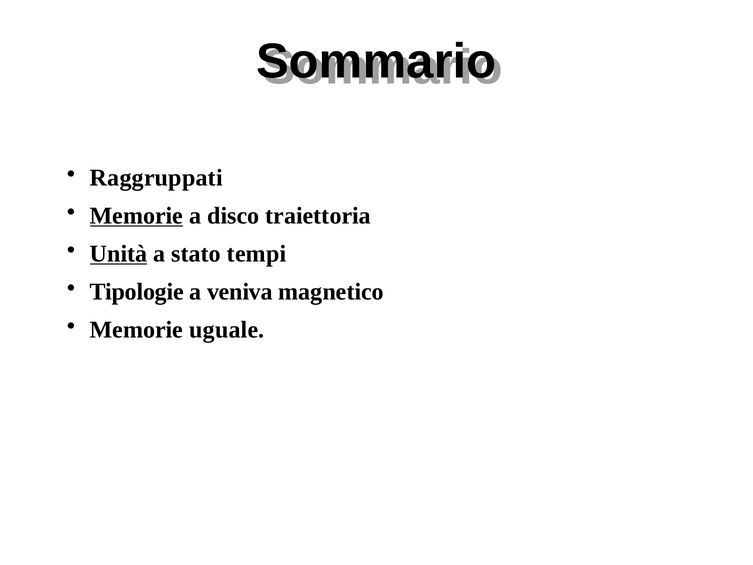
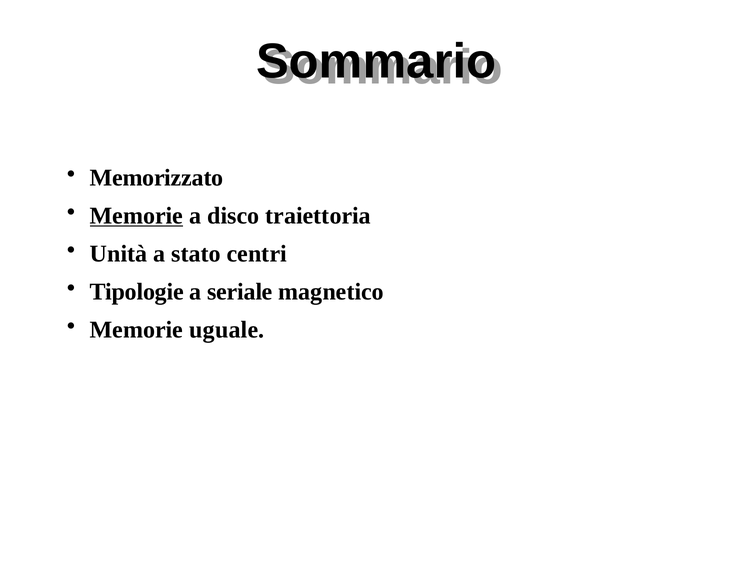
Raggruppati: Raggruppati -> Memorizzato
Unità underline: present -> none
tempi: tempi -> centri
veniva: veniva -> seriale
